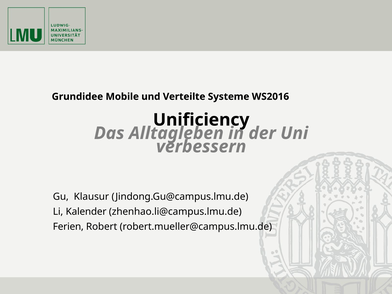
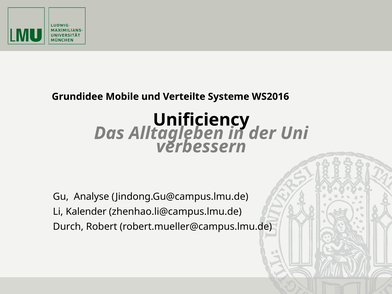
Klausur: Klausur -> Analyse
Ferien: Ferien -> Durch
